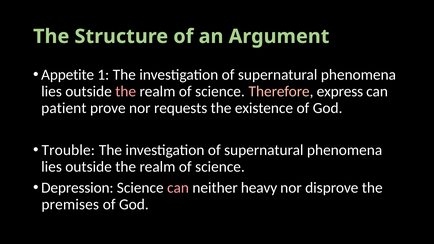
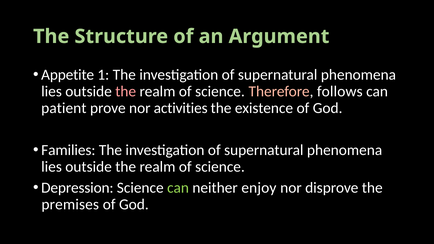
express: express -> follows
requests: requests -> activities
Trouble: Trouble -> Families
can at (178, 188) colour: pink -> light green
heavy: heavy -> enjoy
